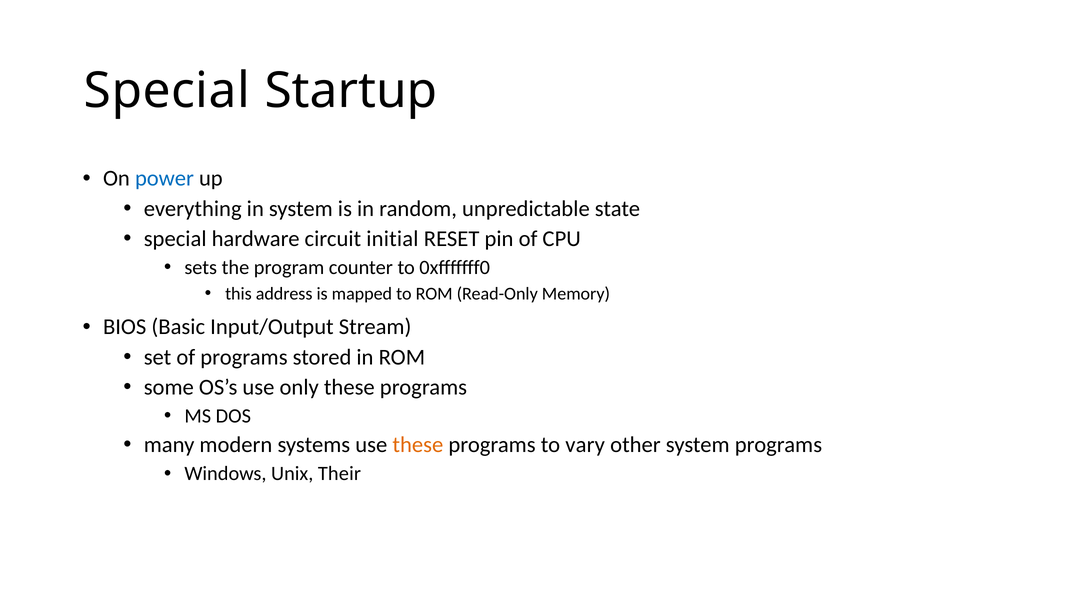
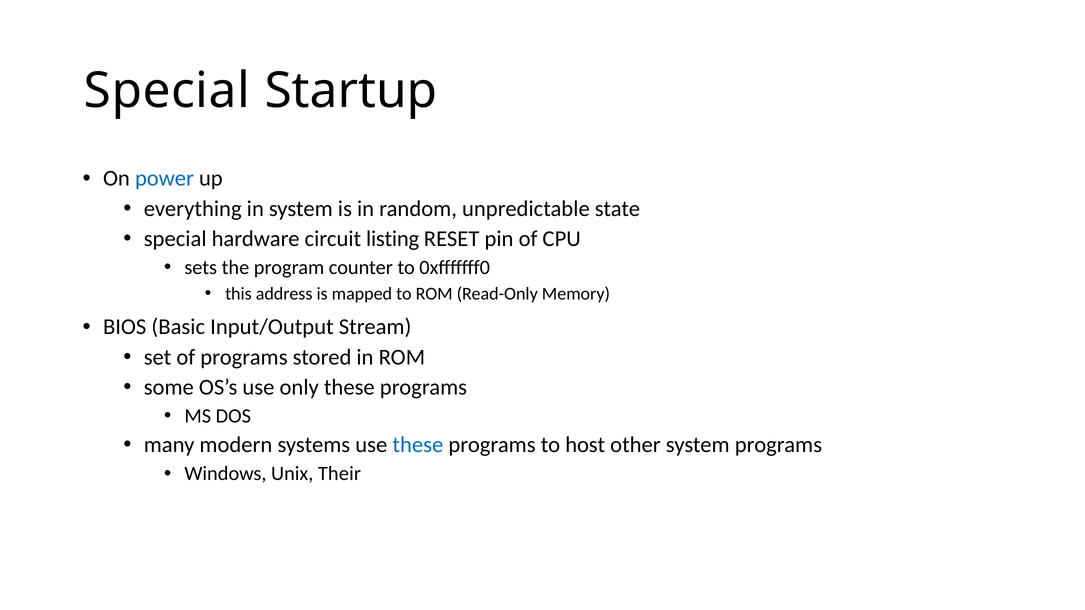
initial: initial -> listing
these at (418, 445) colour: orange -> blue
vary: vary -> host
